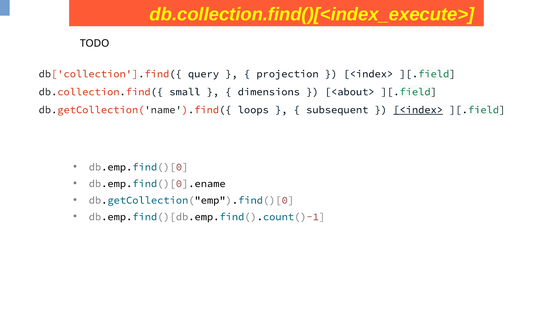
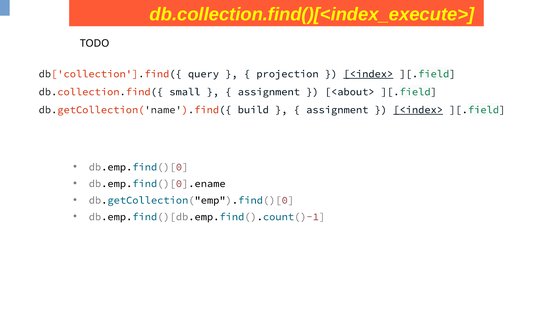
<index> at (368, 74) underline: none -> present
dimensions at (269, 92): dimensions -> assignment
loops: loops -> build
subsequent at (337, 110): subsequent -> assignment
